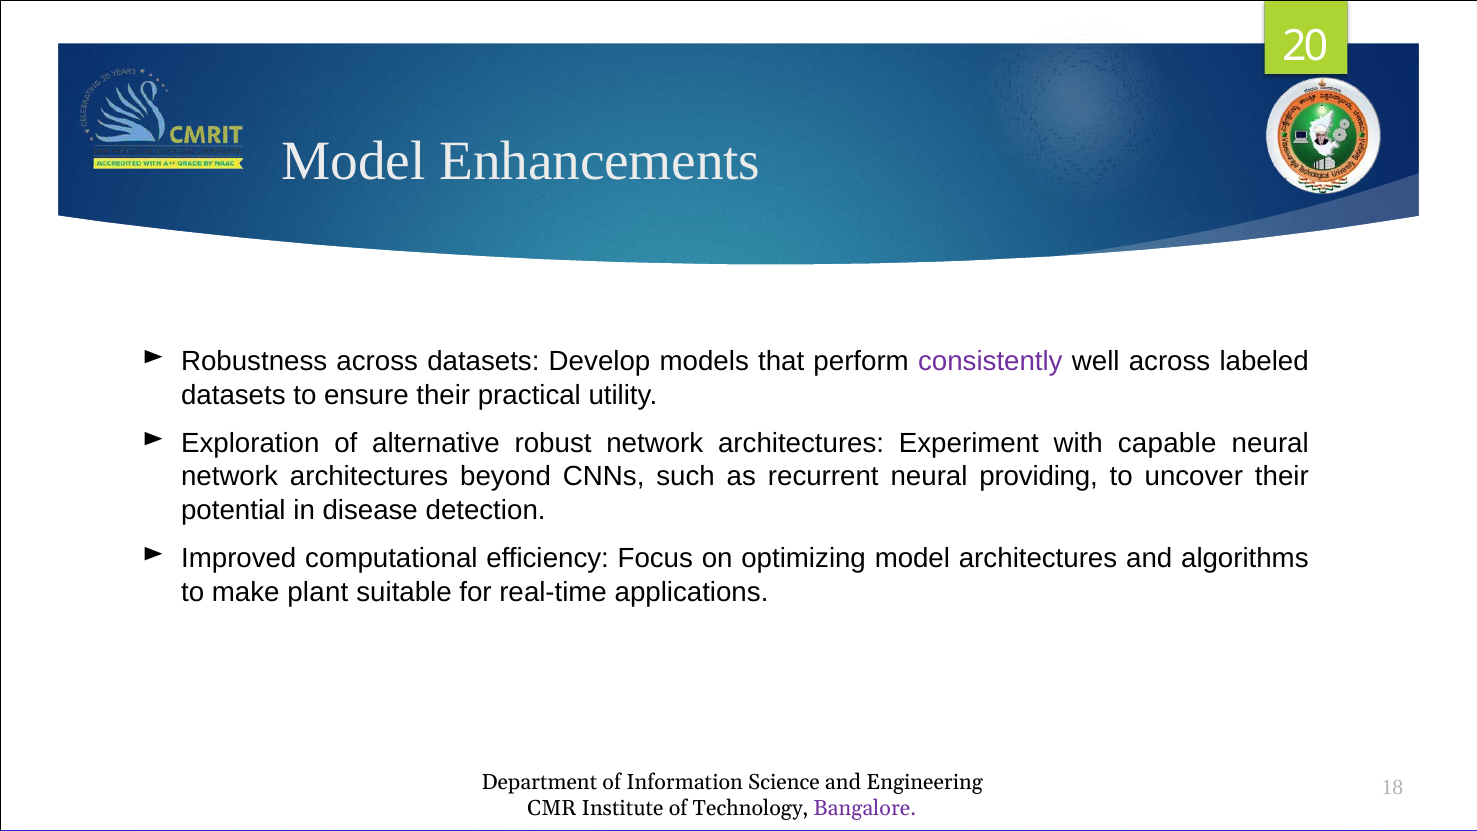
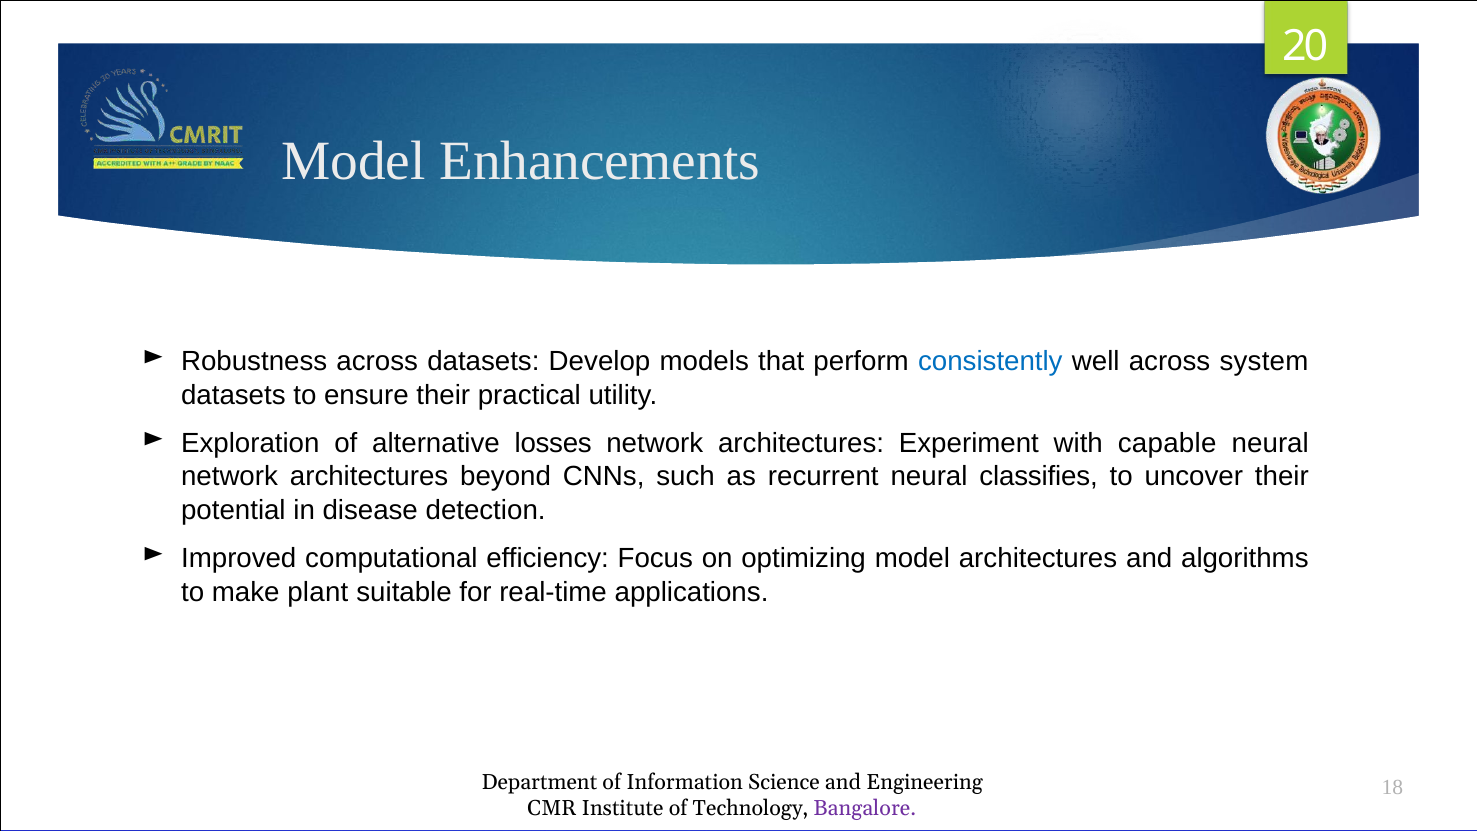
consistently colour: purple -> blue
labeled: labeled -> system
robust: robust -> losses
providing: providing -> classifies
